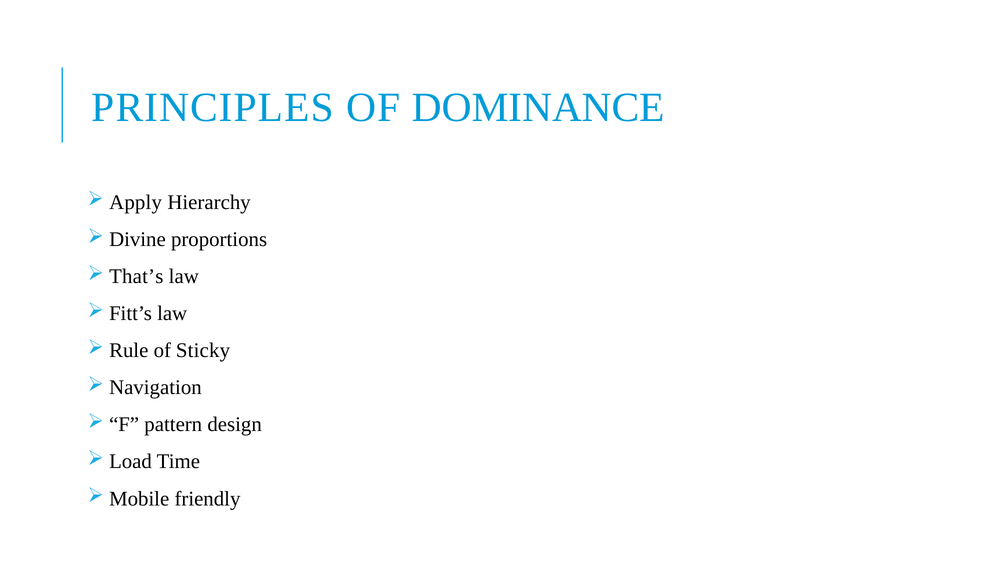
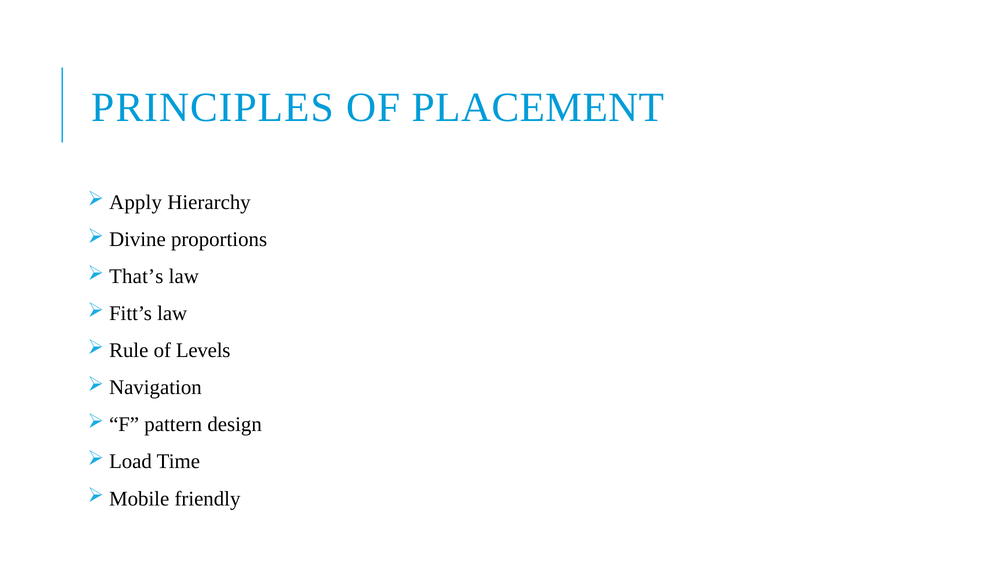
DOMINANCE: DOMINANCE -> PLACEMENT
Sticky: Sticky -> Levels
